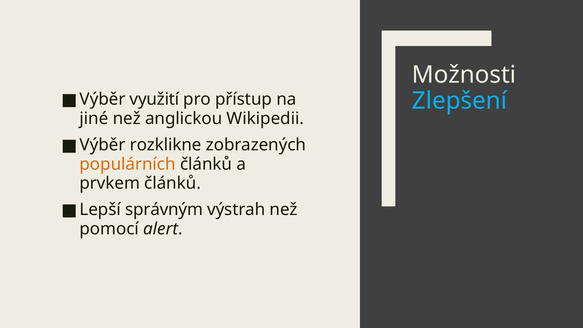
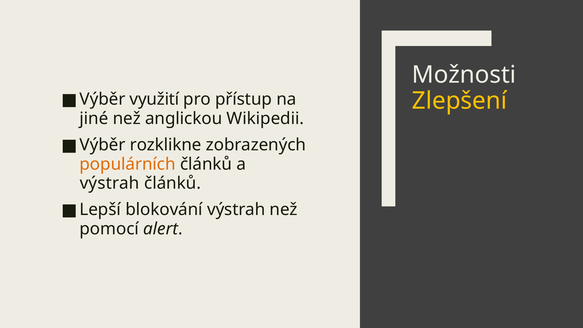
Zlepšení colour: light blue -> yellow
prvkem at (110, 183): prvkem -> výstrah
správným: správným -> blokování
